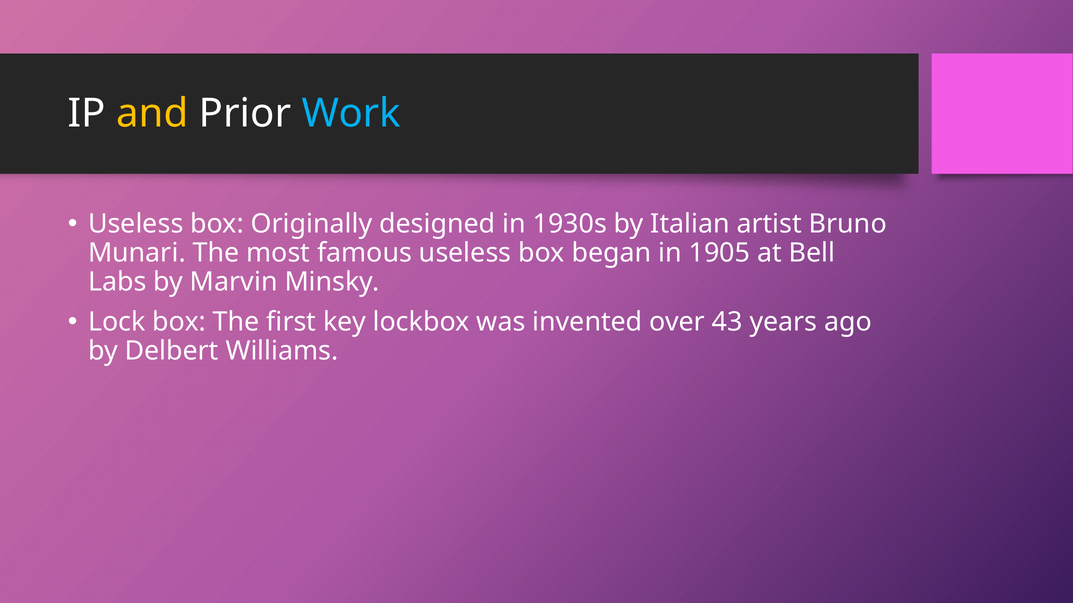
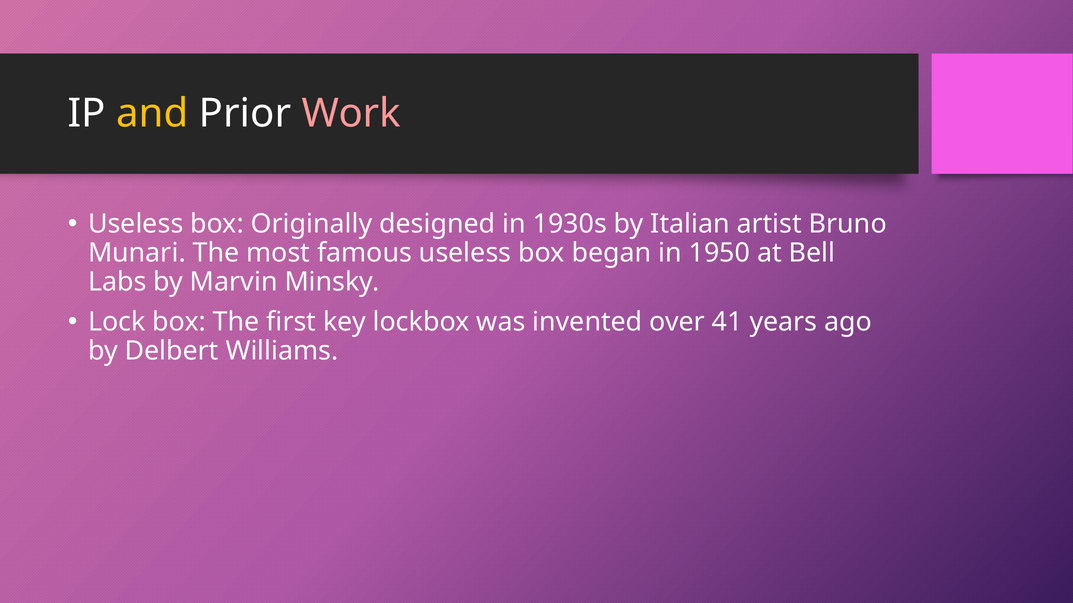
Work colour: light blue -> pink
1905: 1905 -> 1950
43: 43 -> 41
